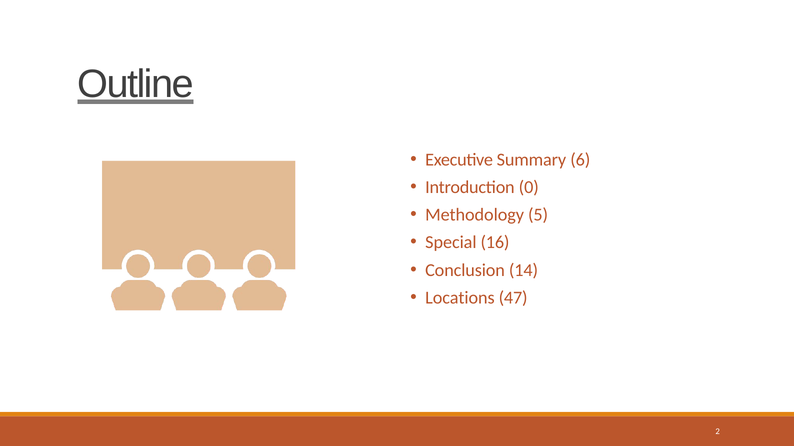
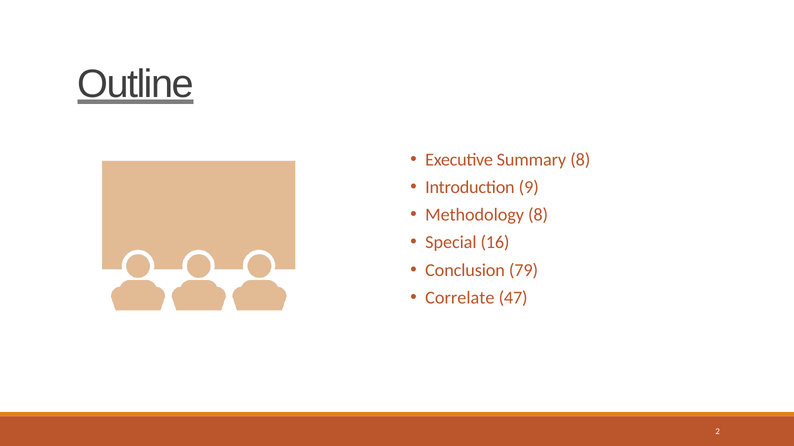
Summary 6: 6 -> 8
0: 0 -> 9
Methodology 5: 5 -> 8
14: 14 -> 79
Locations: Locations -> Correlate
